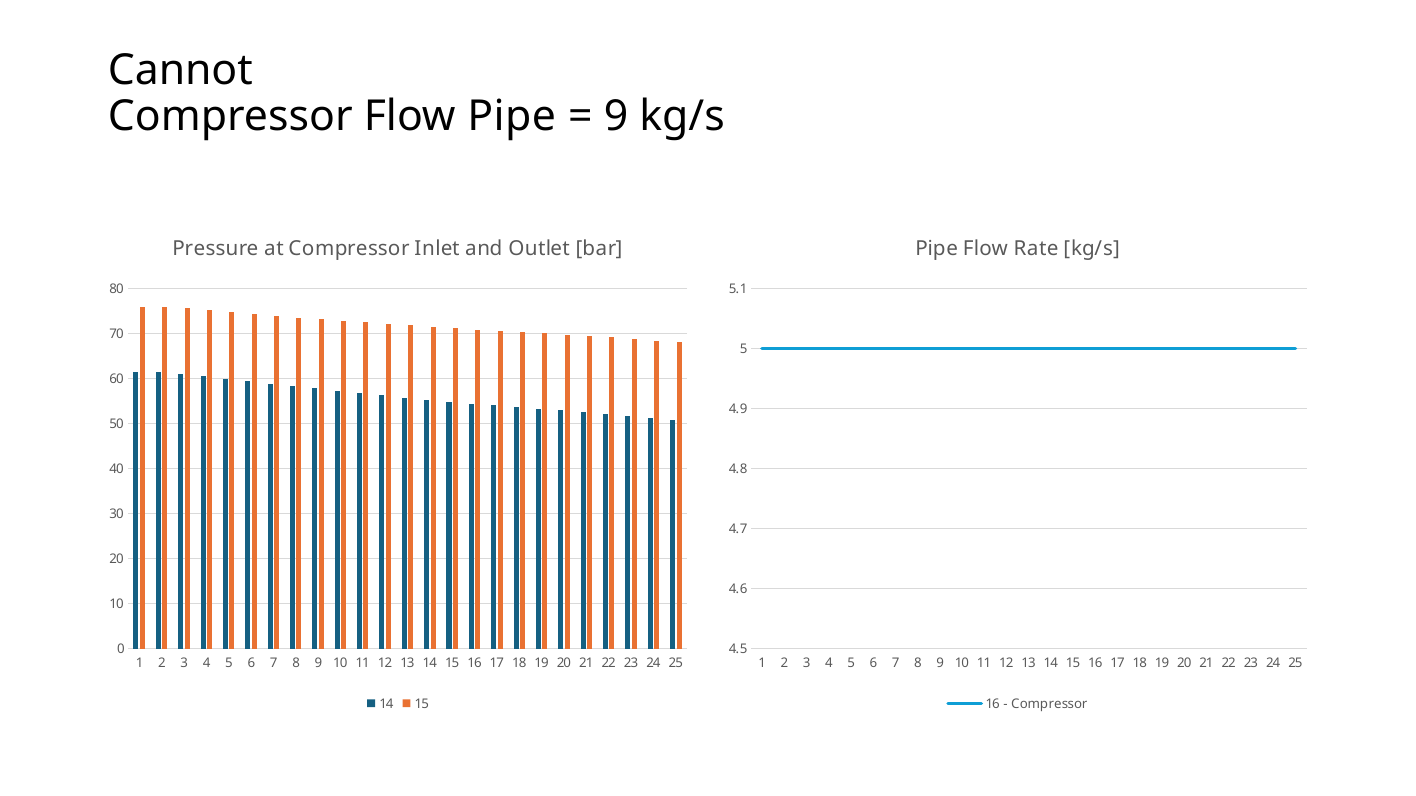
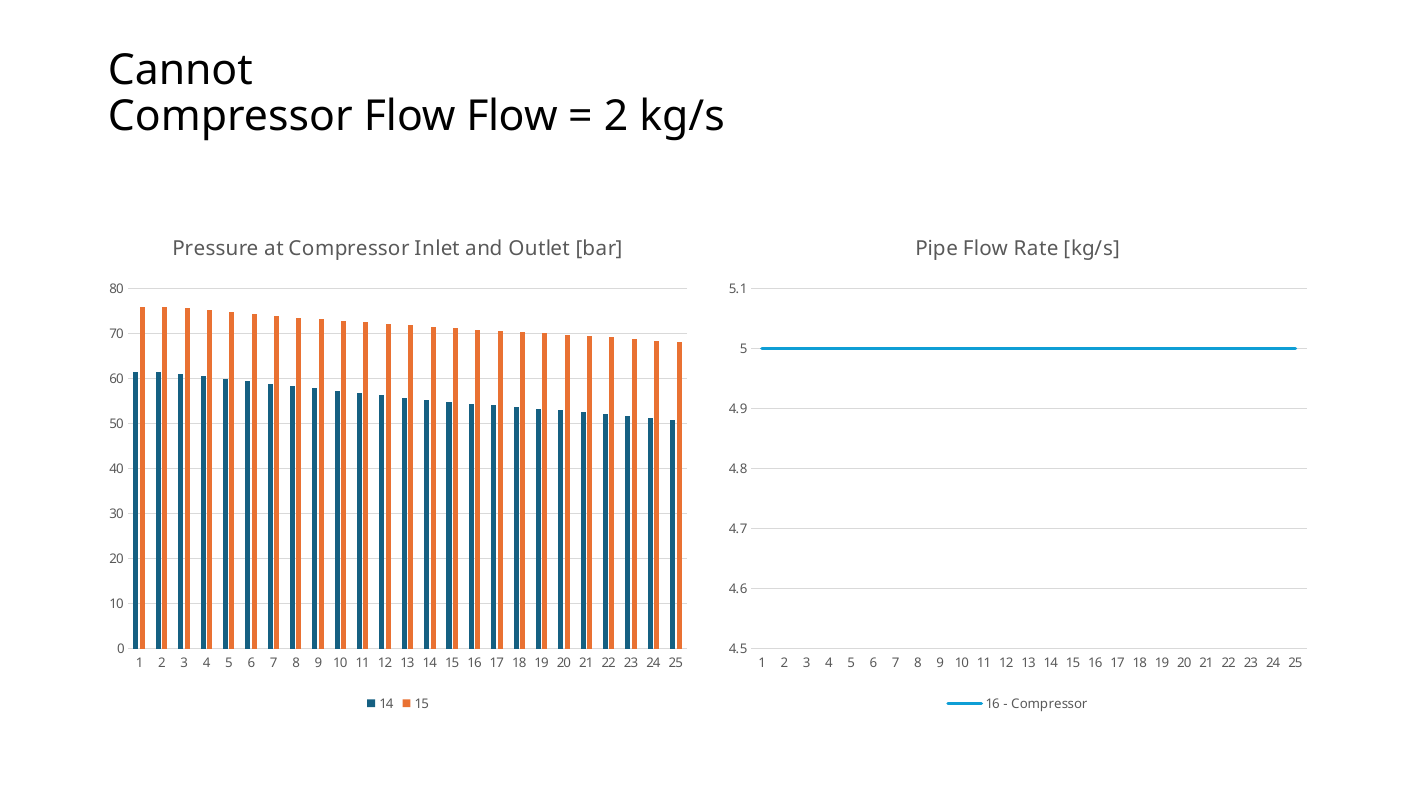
Flow Pipe: Pipe -> Flow
9 at (616, 117): 9 -> 2
